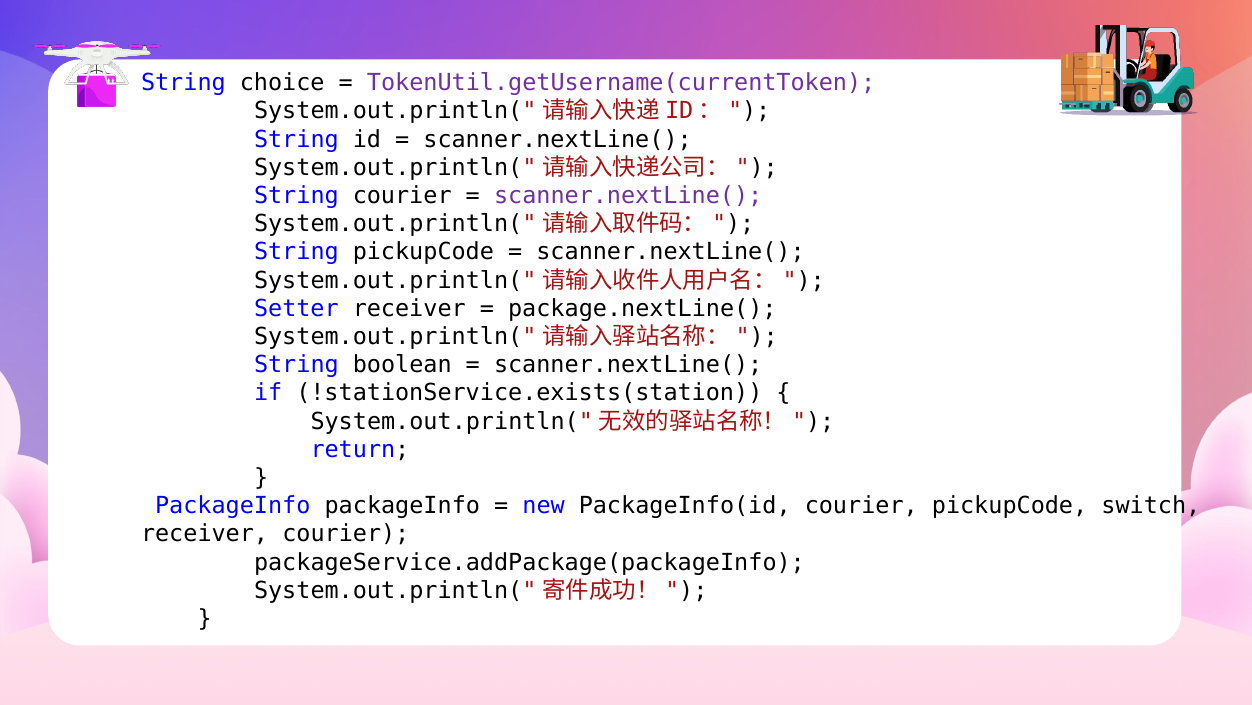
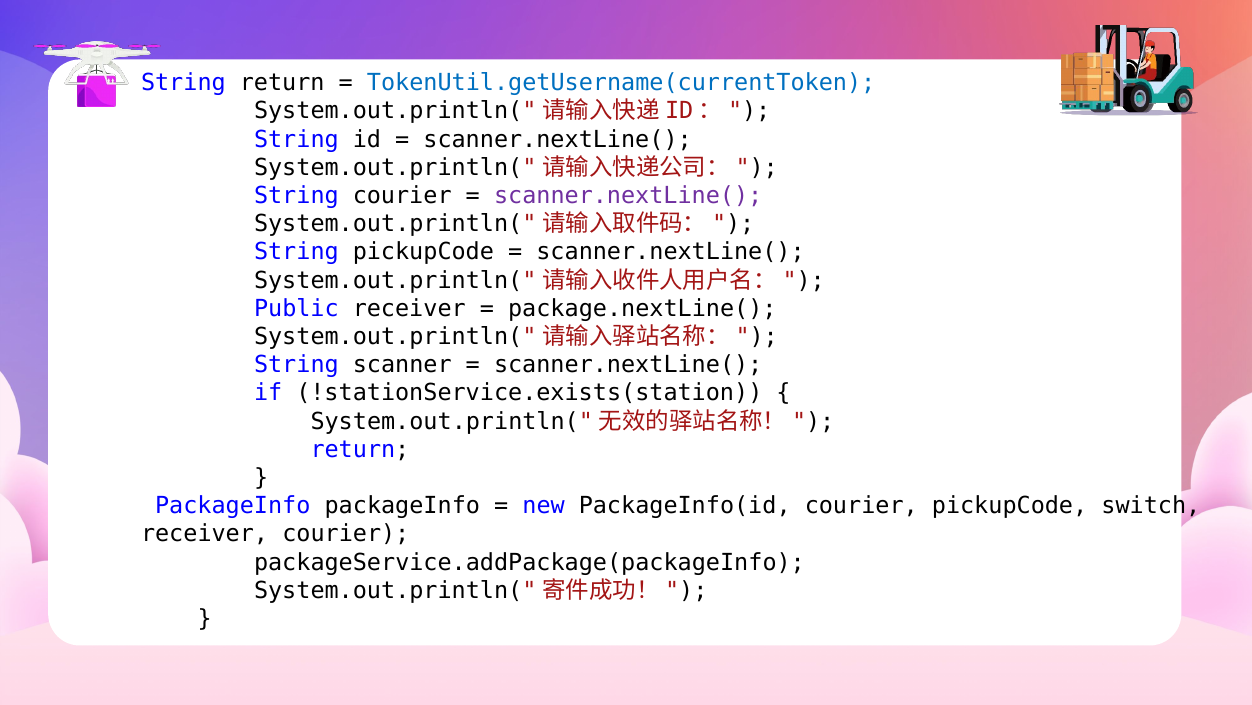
String choice: choice -> return
TokenUtil.getUsername(currentToken colour: purple -> blue
Setter: Setter -> Public
boolean: boolean -> scanner
